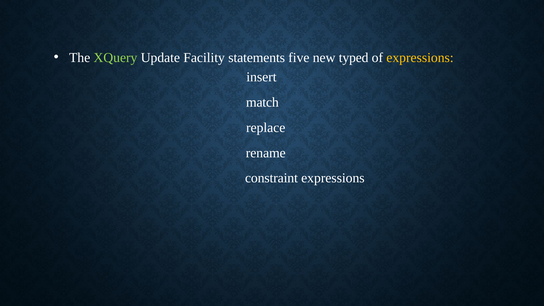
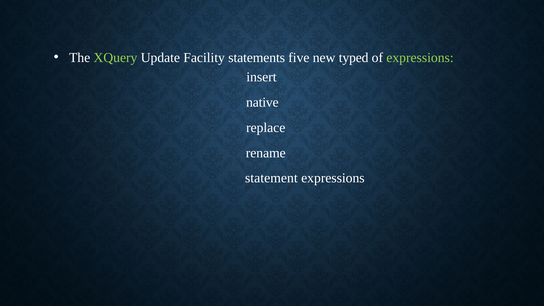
expressions at (420, 58) colour: yellow -> light green
match: match -> native
constraint: constraint -> statement
